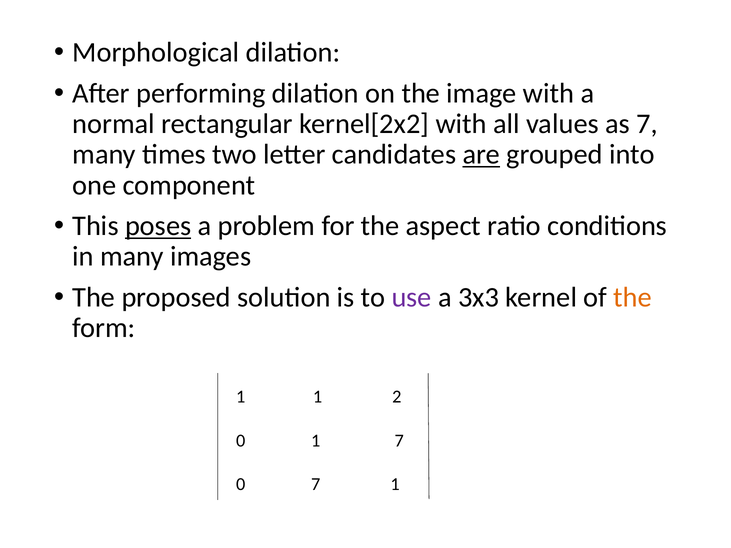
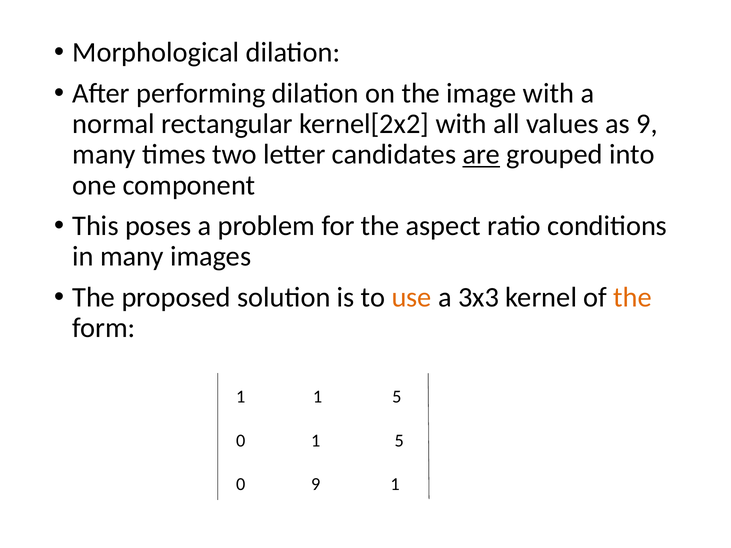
as 7: 7 -> 9
poses underline: present -> none
use colour: purple -> orange
1 1 2: 2 -> 5
0 1 7: 7 -> 5
0 7: 7 -> 9
